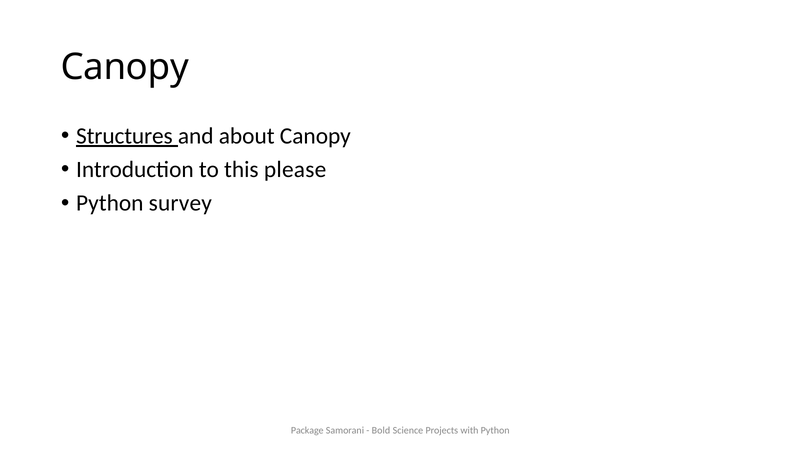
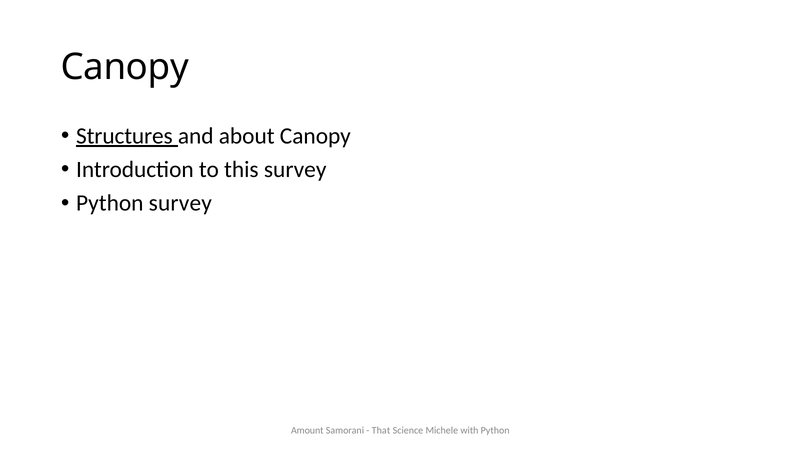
this please: please -> survey
Package: Package -> Amount
Bold: Bold -> That
Projects: Projects -> Michele
